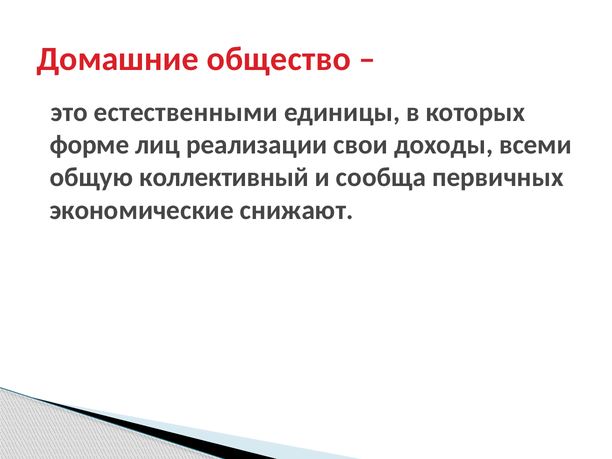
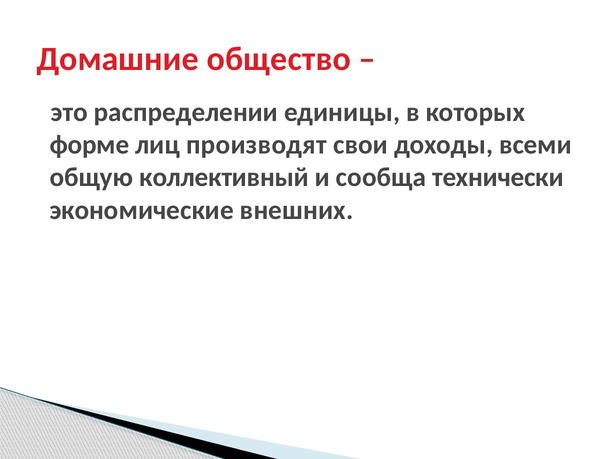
естественными: естественными -> распределении
реализации: реализации -> производят
первичных: первичных -> технически
снижают: снижают -> внешних
